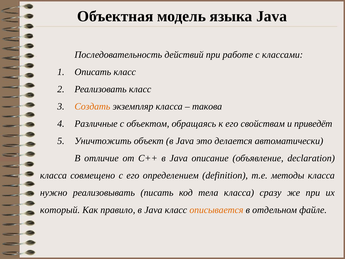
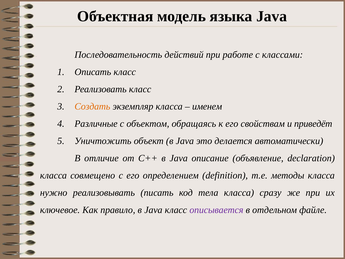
такова: такова -> именем
который: который -> ключевое
описывается colour: orange -> purple
